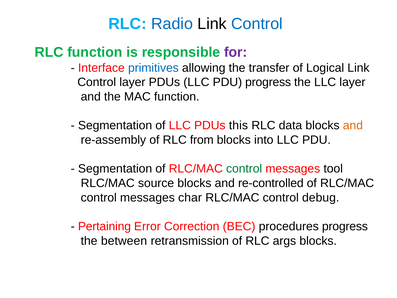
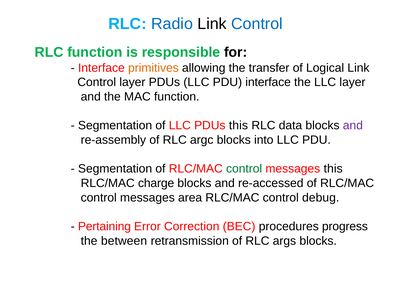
for colour: purple -> black
primitives colour: blue -> orange
PDU progress: progress -> interface
and at (353, 125) colour: orange -> purple
from: from -> argc
messages tool: tool -> this
source: source -> charge
re-controlled: re-controlled -> re-accessed
char: char -> area
